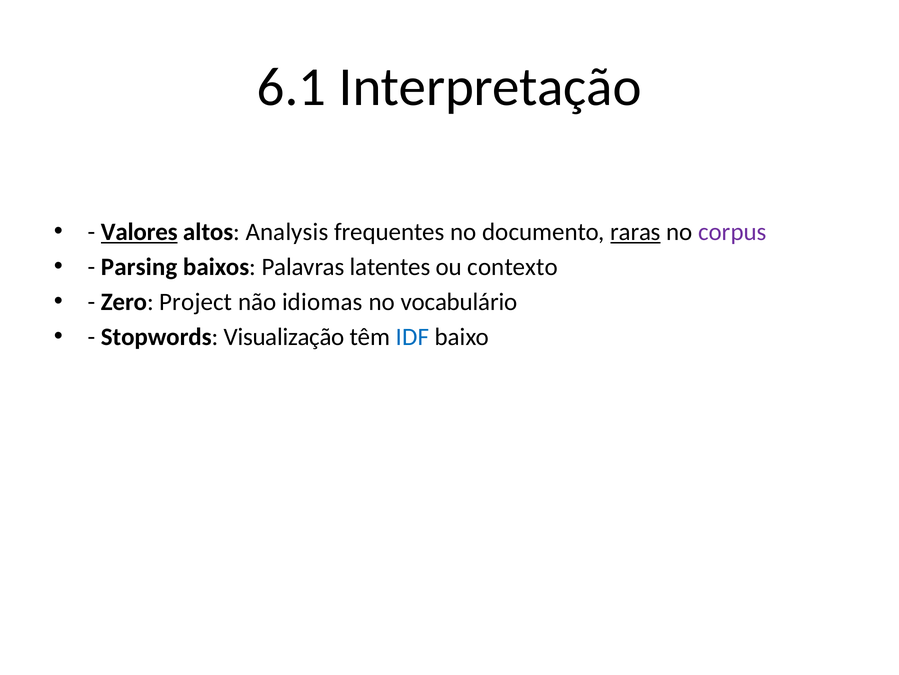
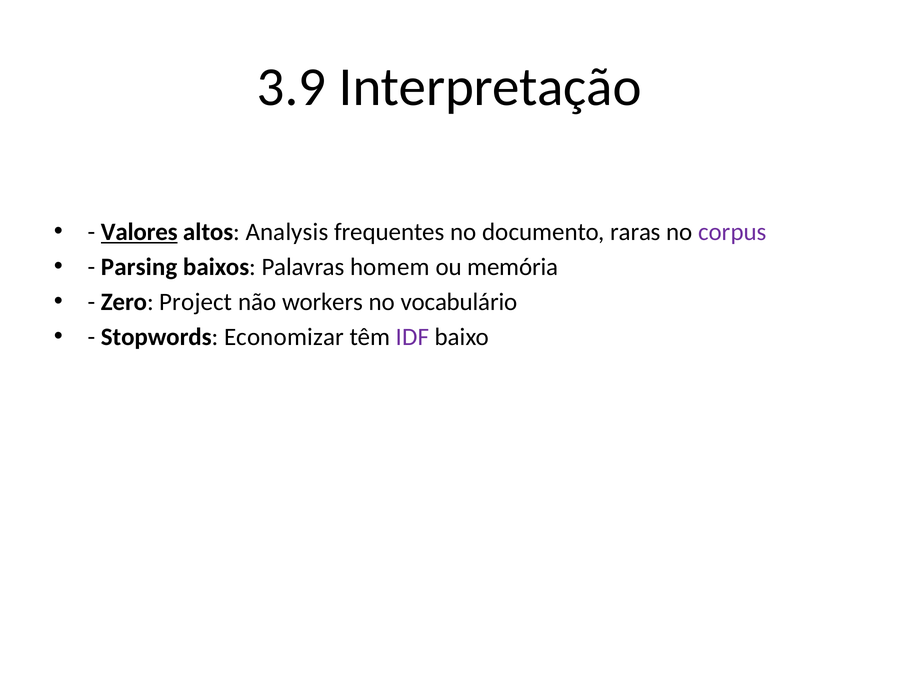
6.1: 6.1 -> 3.9
raras underline: present -> none
latentes: latentes -> homem
contexto: contexto -> memória
idiomas: idiomas -> workers
Visualização: Visualização -> Economizar
IDF colour: blue -> purple
